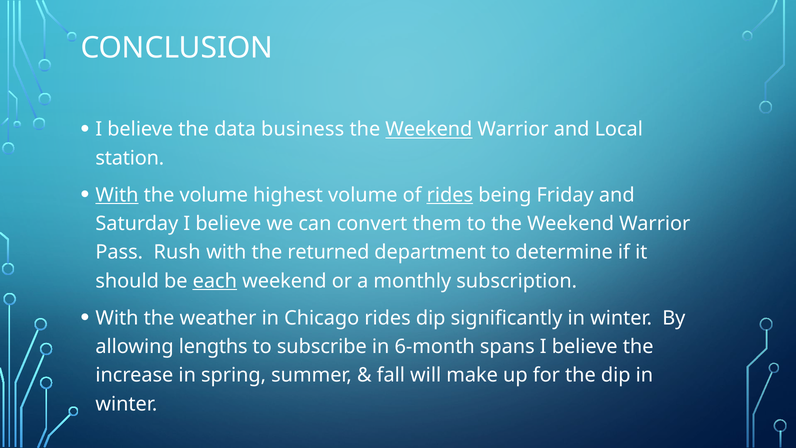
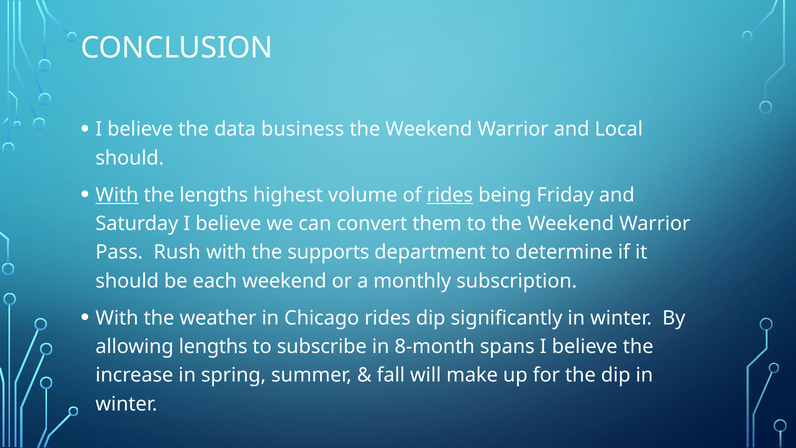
Weekend at (429, 129) underline: present -> none
station at (130, 158): station -> should
the volume: volume -> lengths
returned: returned -> supports
each underline: present -> none
6-month: 6-month -> 8-month
